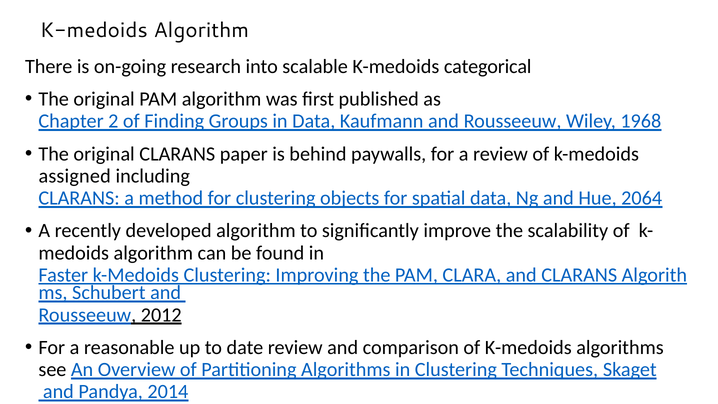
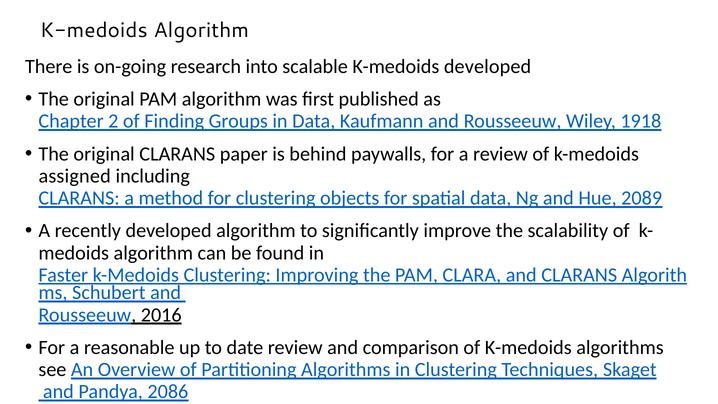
K-medoids categorical: categorical -> developed
1968: 1968 -> 1918
2064: 2064 -> 2089
2012: 2012 -> 2016
2014: 2014 -> 2086
